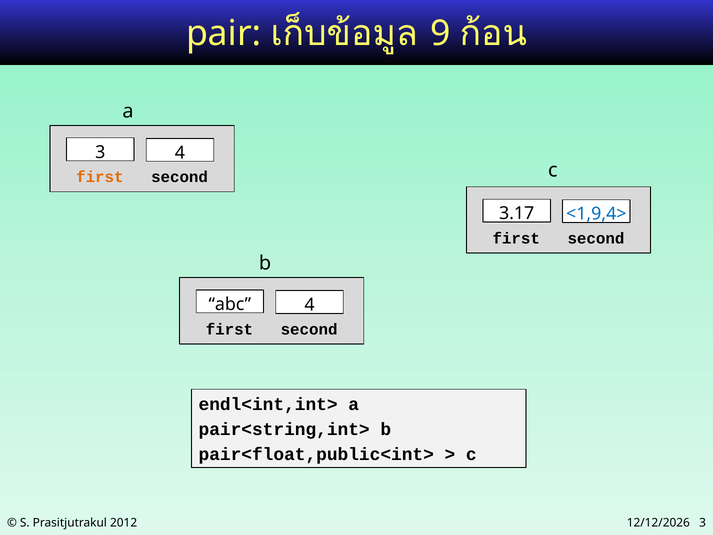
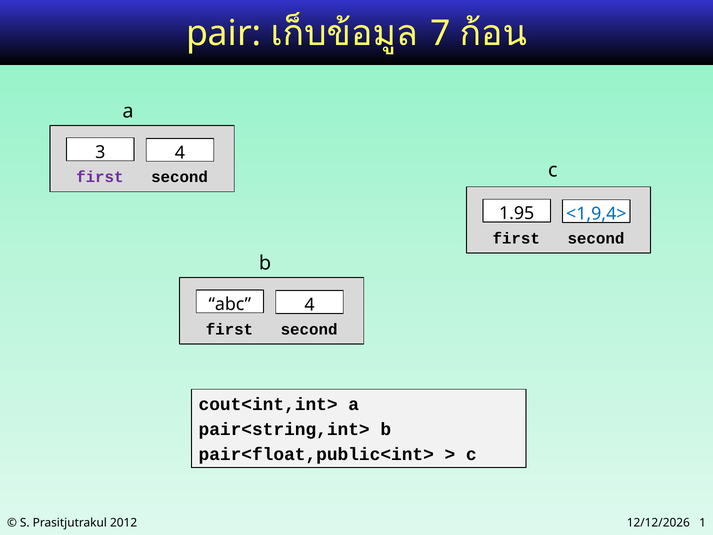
9: 9 -> 7
first at (100, 177) colour: orange -> purple
3.17: 3.17 -> 1.95
endl<int,int>: endl<int,int> -> cout<int,int>
3 at (703, 522): 3 -> 1
